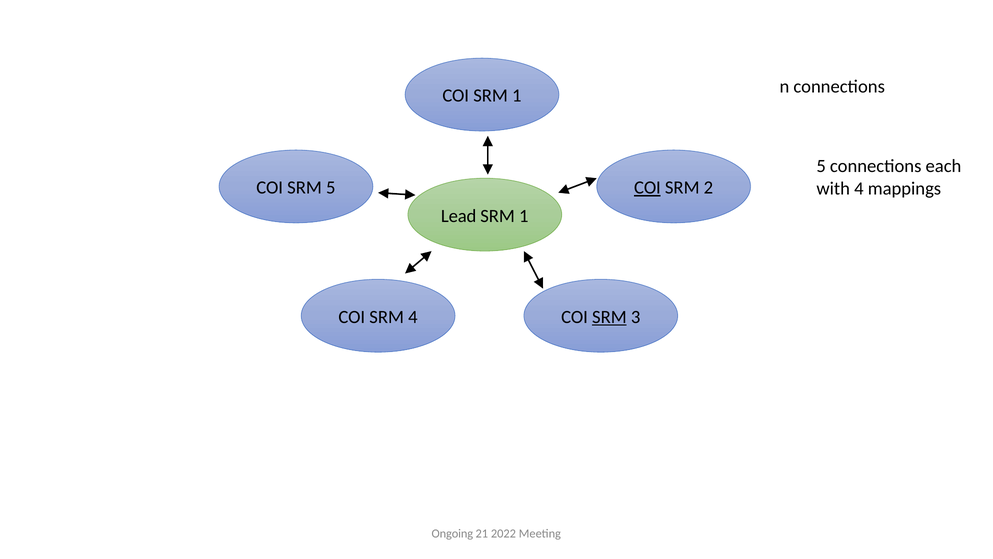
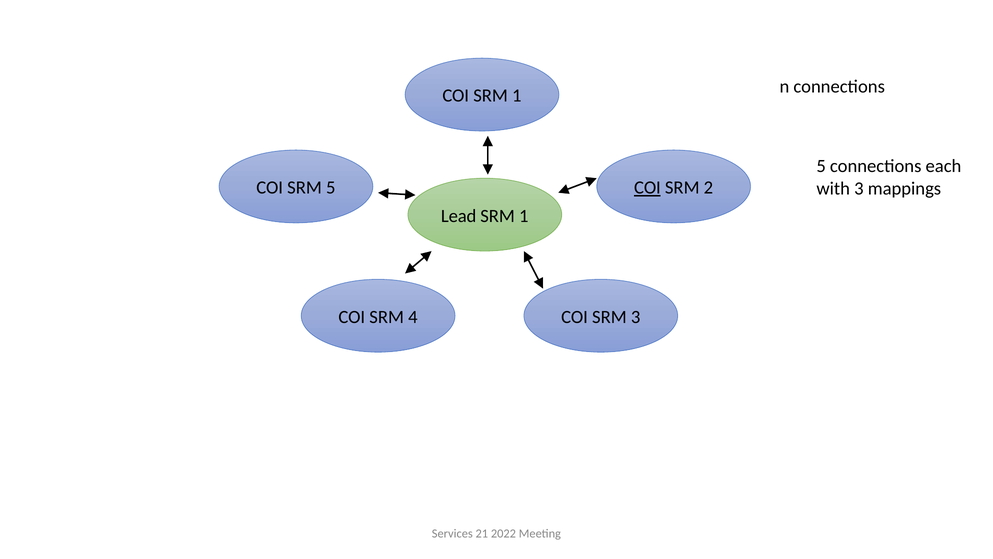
with 4: 4 -> 3
SRM at (609, 317) underline: present -> none
Ongoing: Ongoing -> Services
